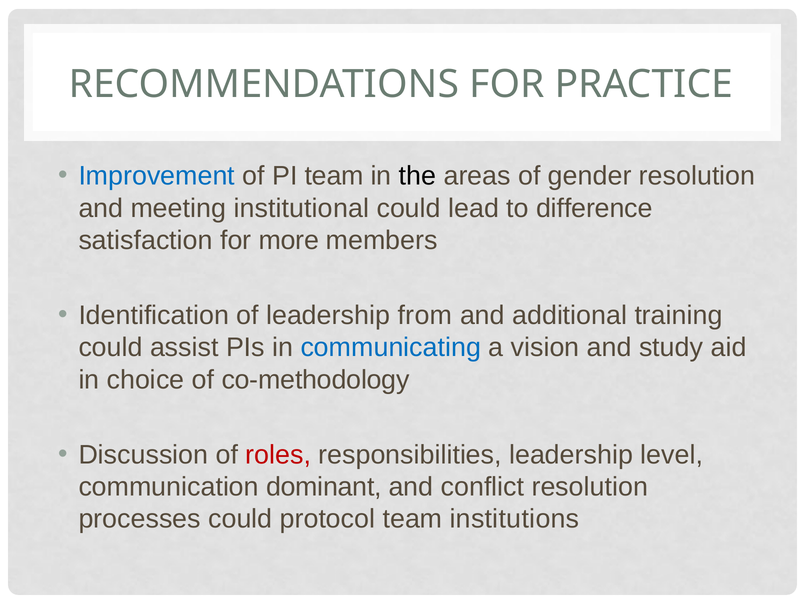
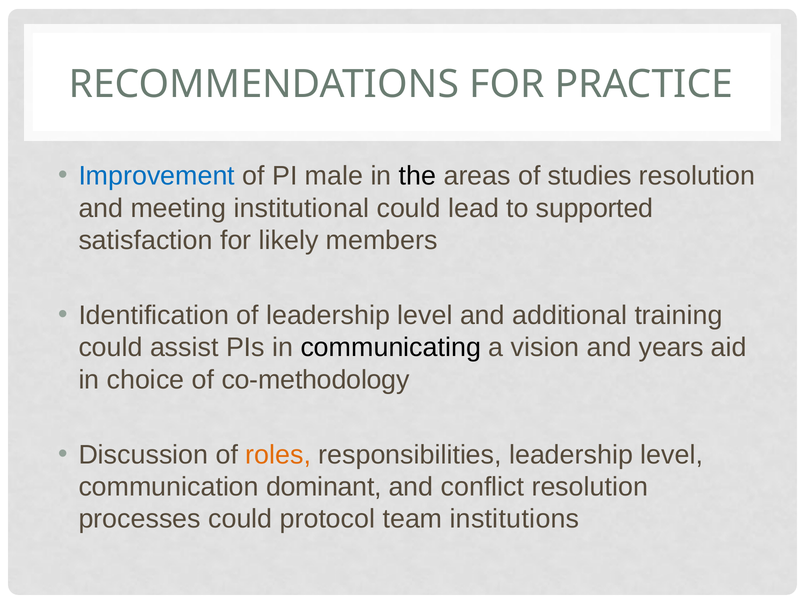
PI team: team -> male
gender: gender -> studies
difference: difference -> supported
more: more -> likely
of leadership from: from -> level
communicating colour: blue -> black
study: study -> years
roles colour: red -> orange
